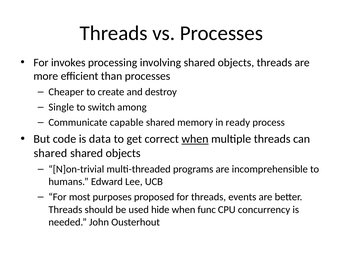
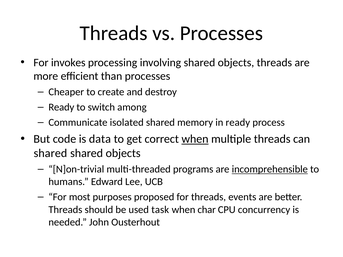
Single at (61, 107): Single -> Ready
capable: capable -> isolated
incomprehensible underline: none -> present
hide: hide -> task
func: func -> char
